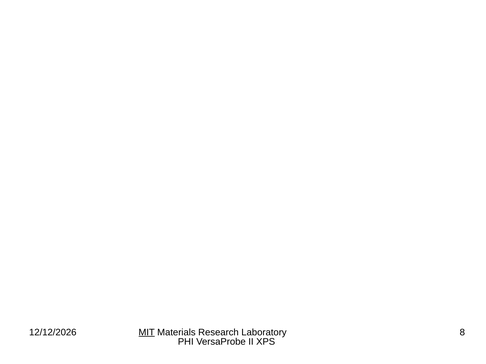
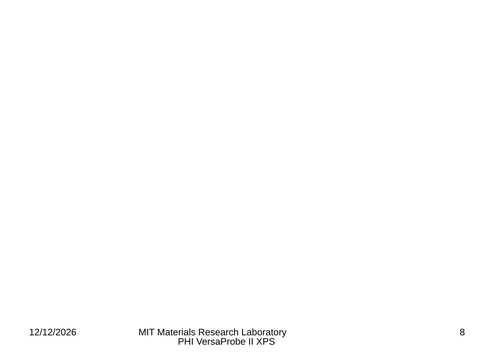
MIT underline: present -> none
